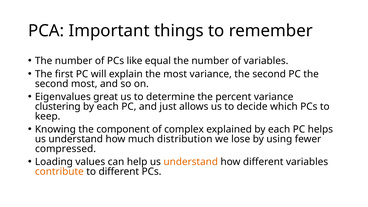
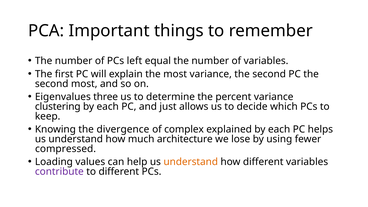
like: like -> left
great: great -> three
component: component -> divergence
distribution: distribution -> architecture
contribute colour: orange -> purple
